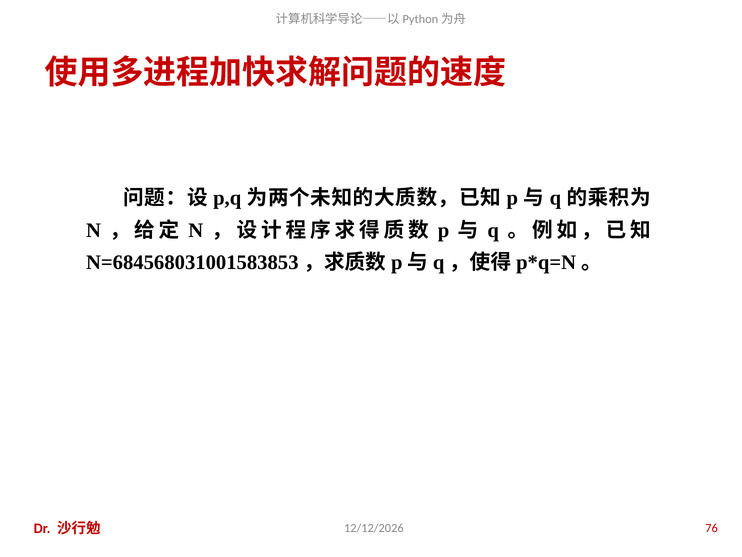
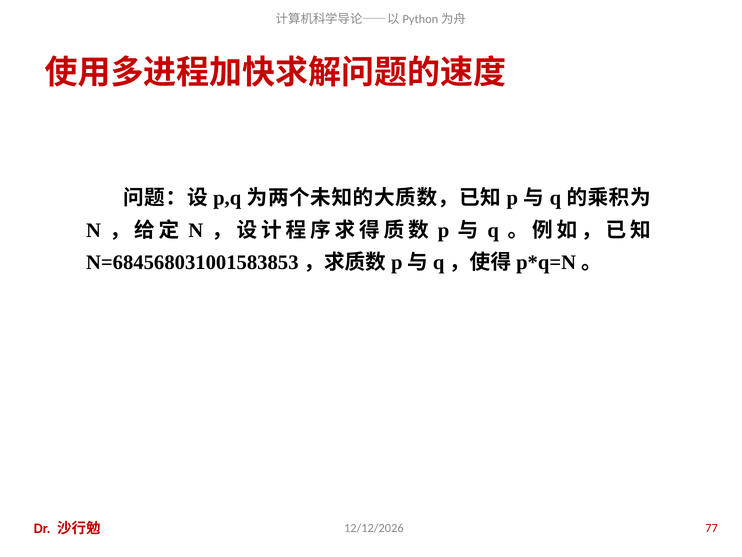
76: 76 -> 77
